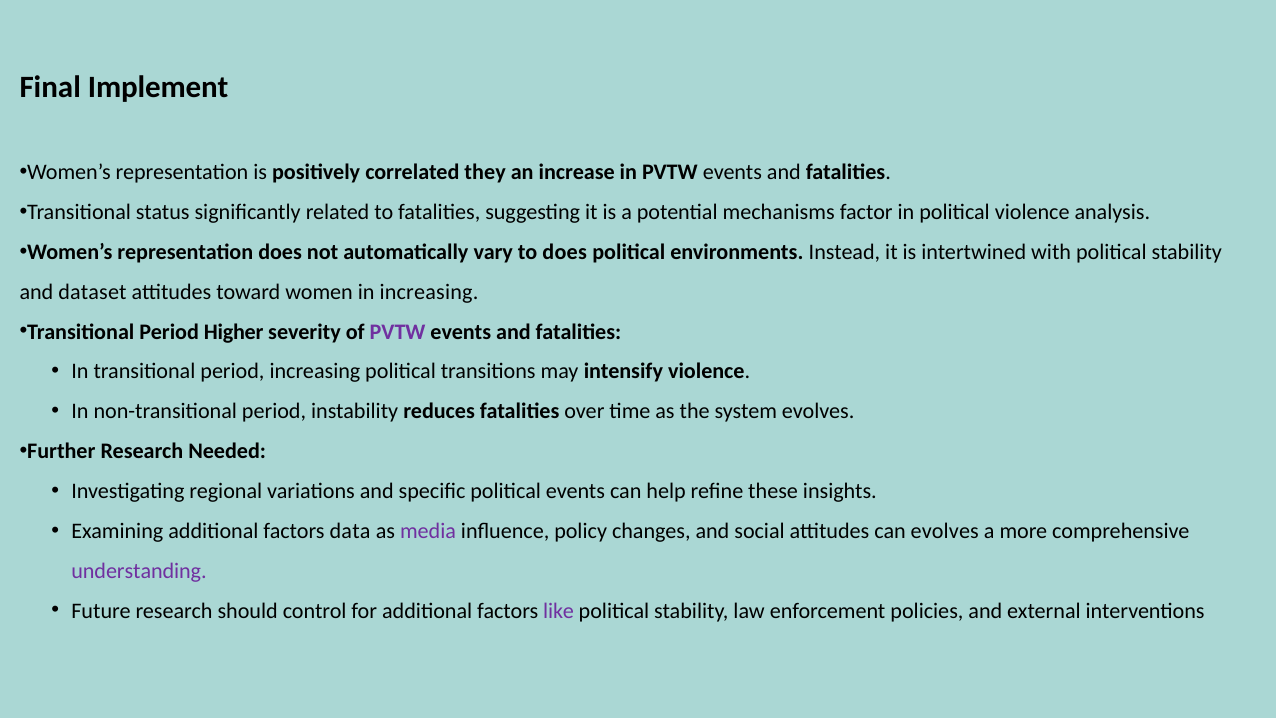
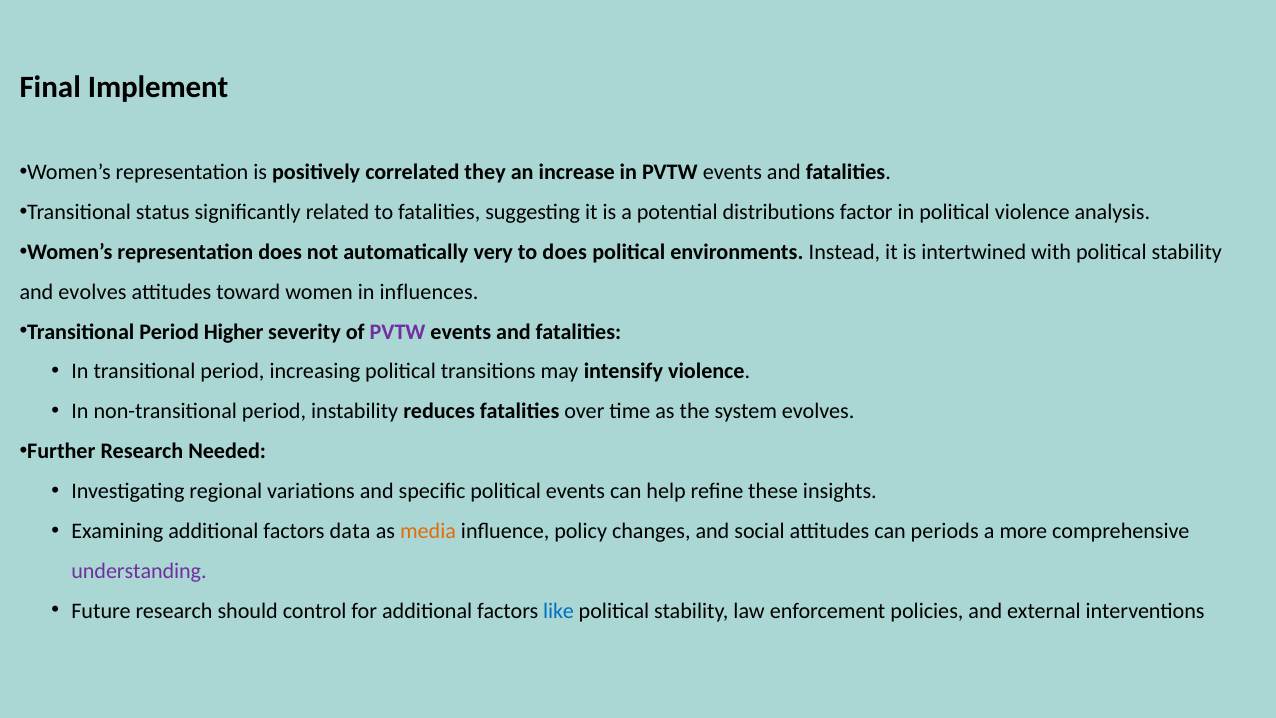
mechanisms: mechanisms -> distributions
vary: vary -> very
and dataset: dataset -> evolves
in increasing: increasing -> influences
media colour: purple -> orange
can evolves: evolves -> periods
like colour: purple -> blue
